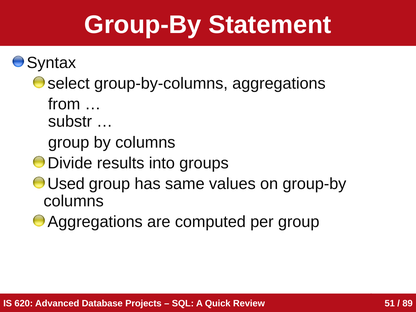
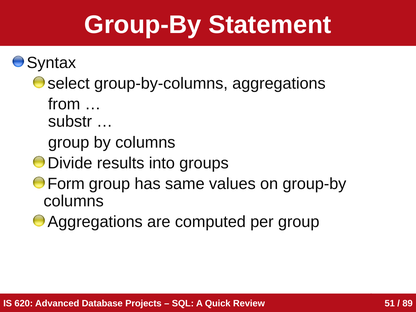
Used: Used -> Form
